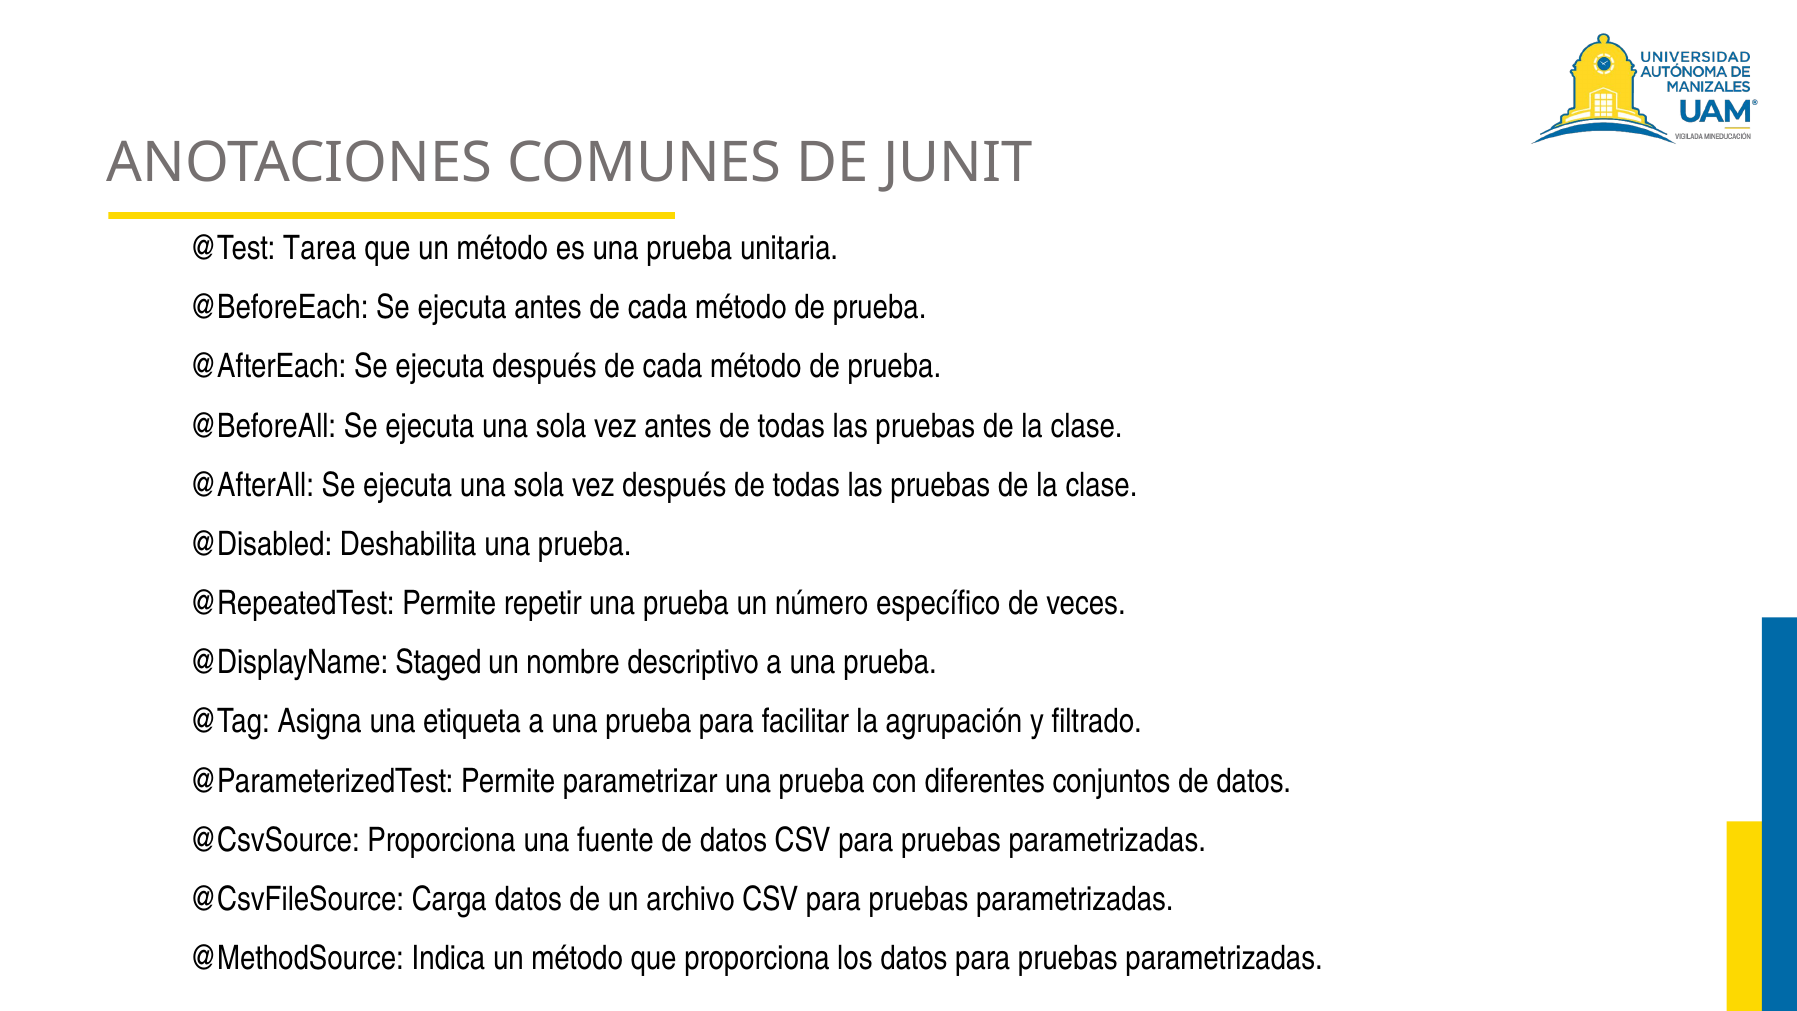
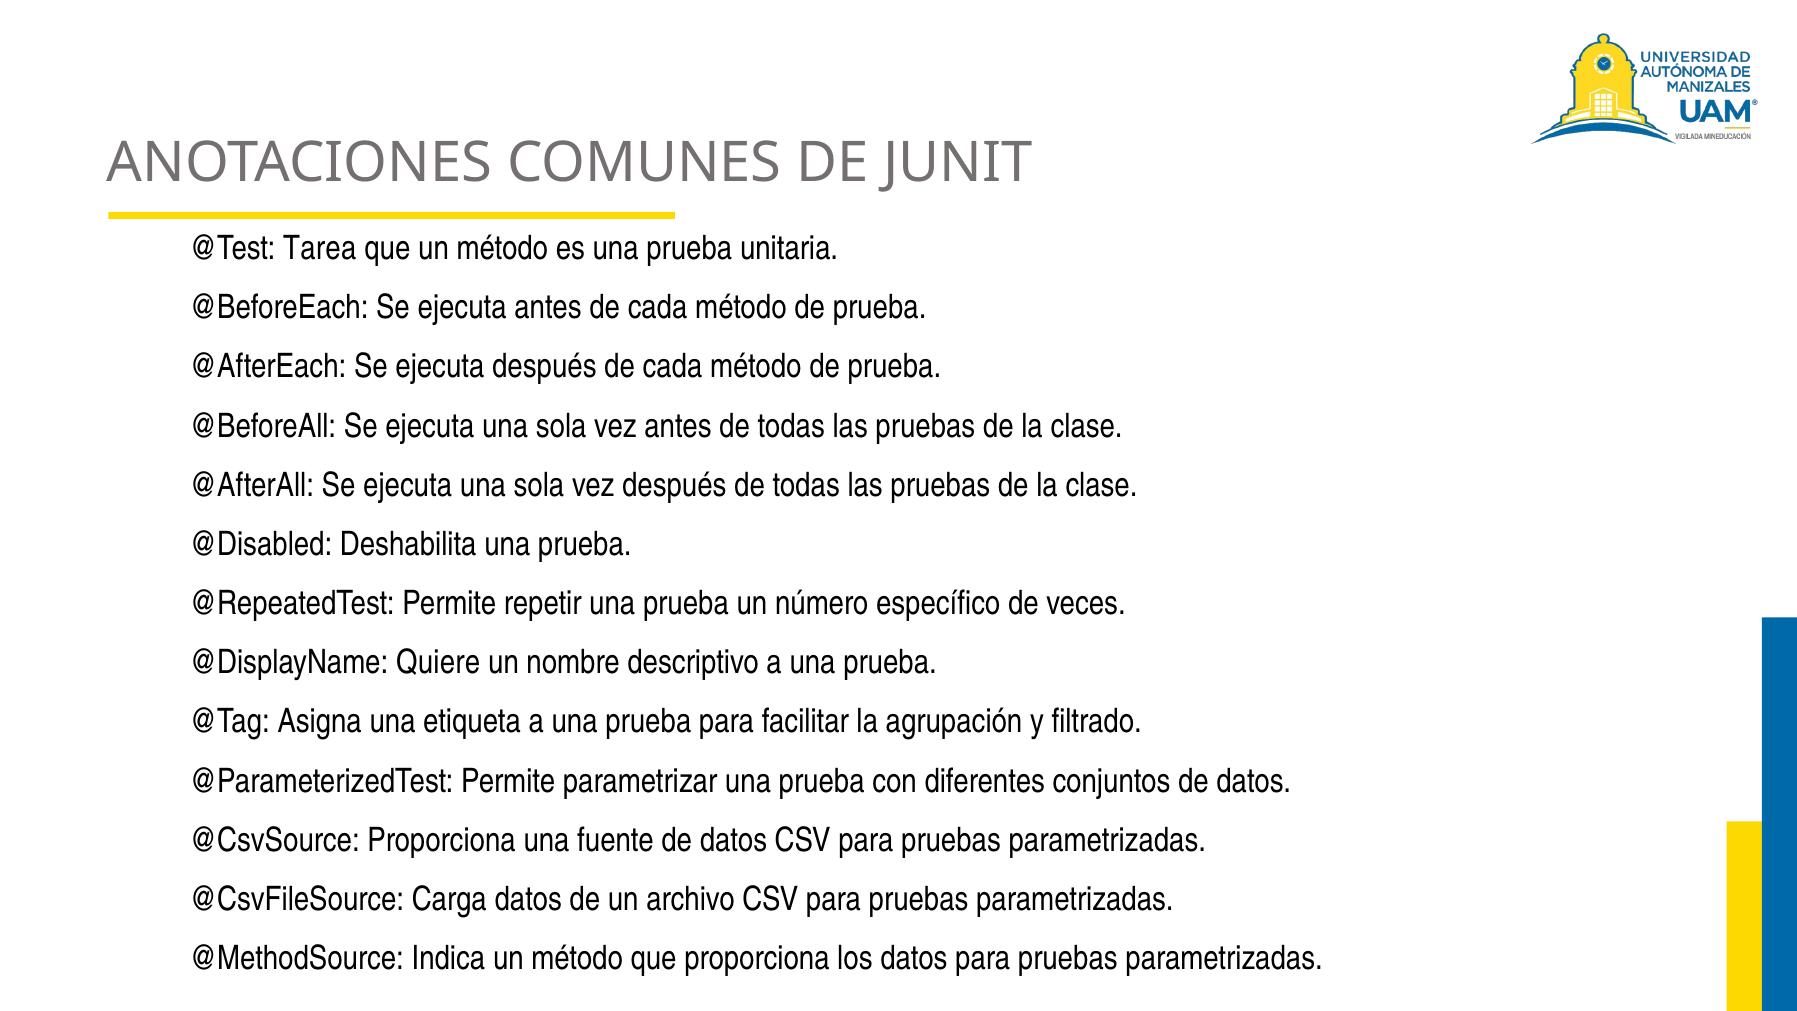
Staged: Staged -> Quiere
